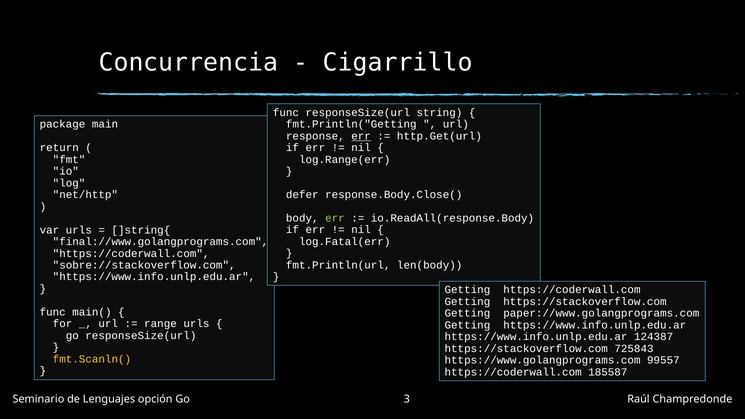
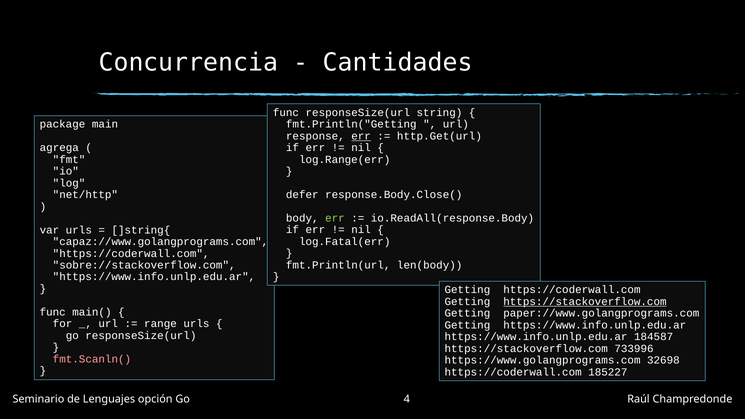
Cigarrillo: Cigarrillo -> Cantidades
return: return -> agrega
final://www.golangprograms.com: final://www.golangprograms.com -> capaz://www.golangprograms.com
https://stackoverflow.com at (585, 302) underline: none -> present
124387: 124387 -> 184587
725843: 725843 -> 733996
fmt.Scanln( colour: yellow -> pink
99557: 99557 -> 32698
185587: 185587 -> 185227
3: 3 -> 4
